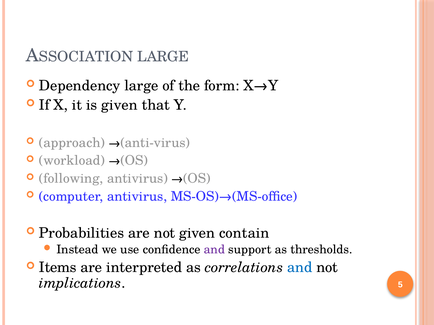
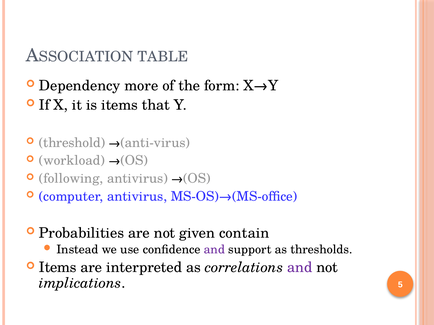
LARGE at (163, 57): LARGE -> TABLE
Dependency large: large -> more
is given: given -> items
approach: approach -> threshold
and at (300, 268) colour: blue -> purple
